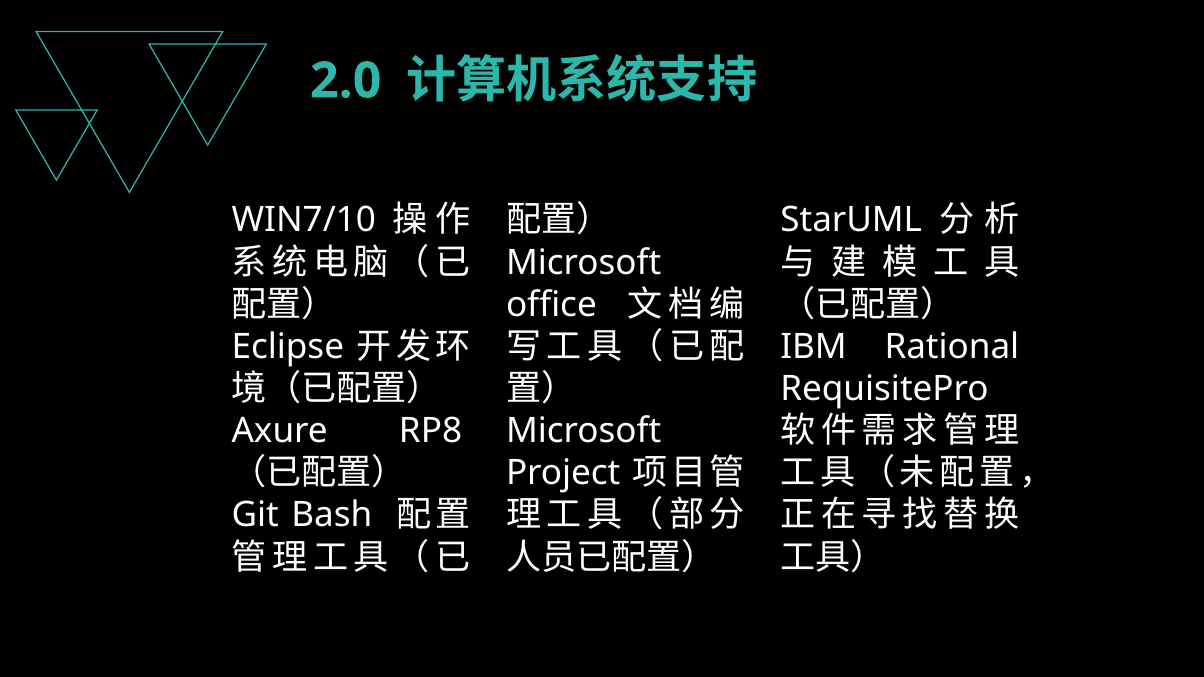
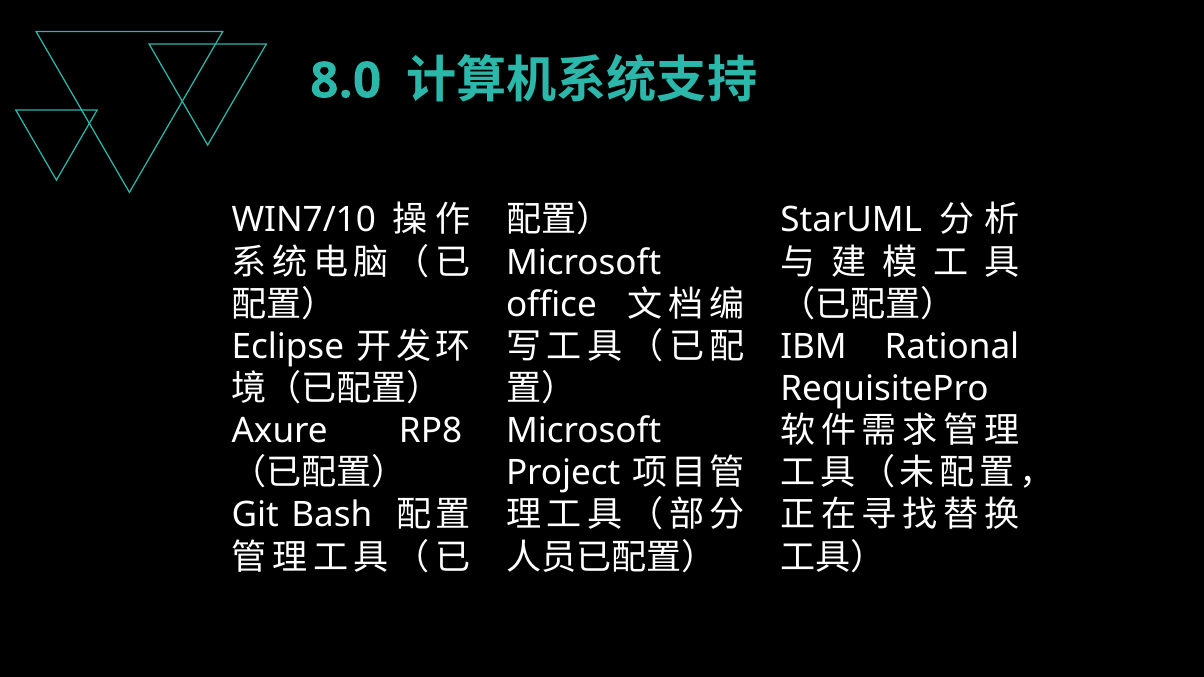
2.0: 2.0 -> 8.0
